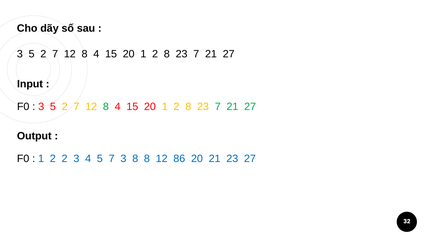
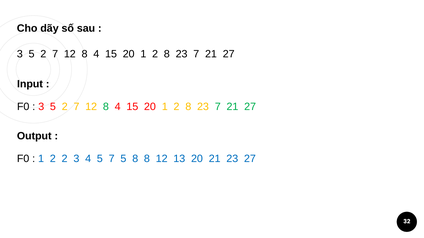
7 3: 3 -> 5
86: 86 -> 13
